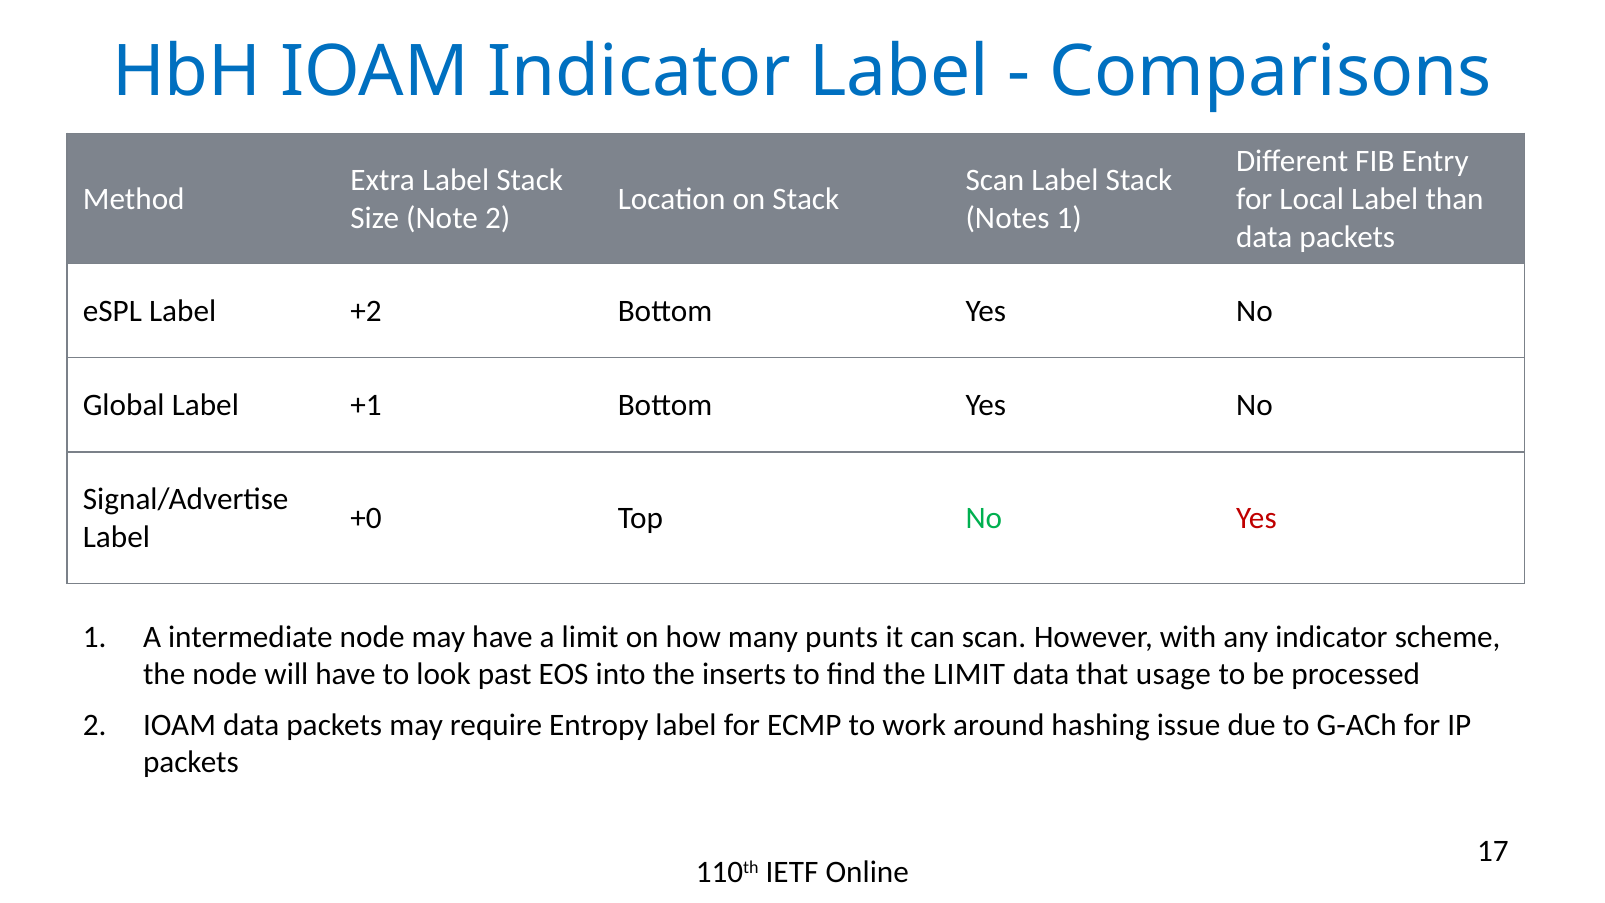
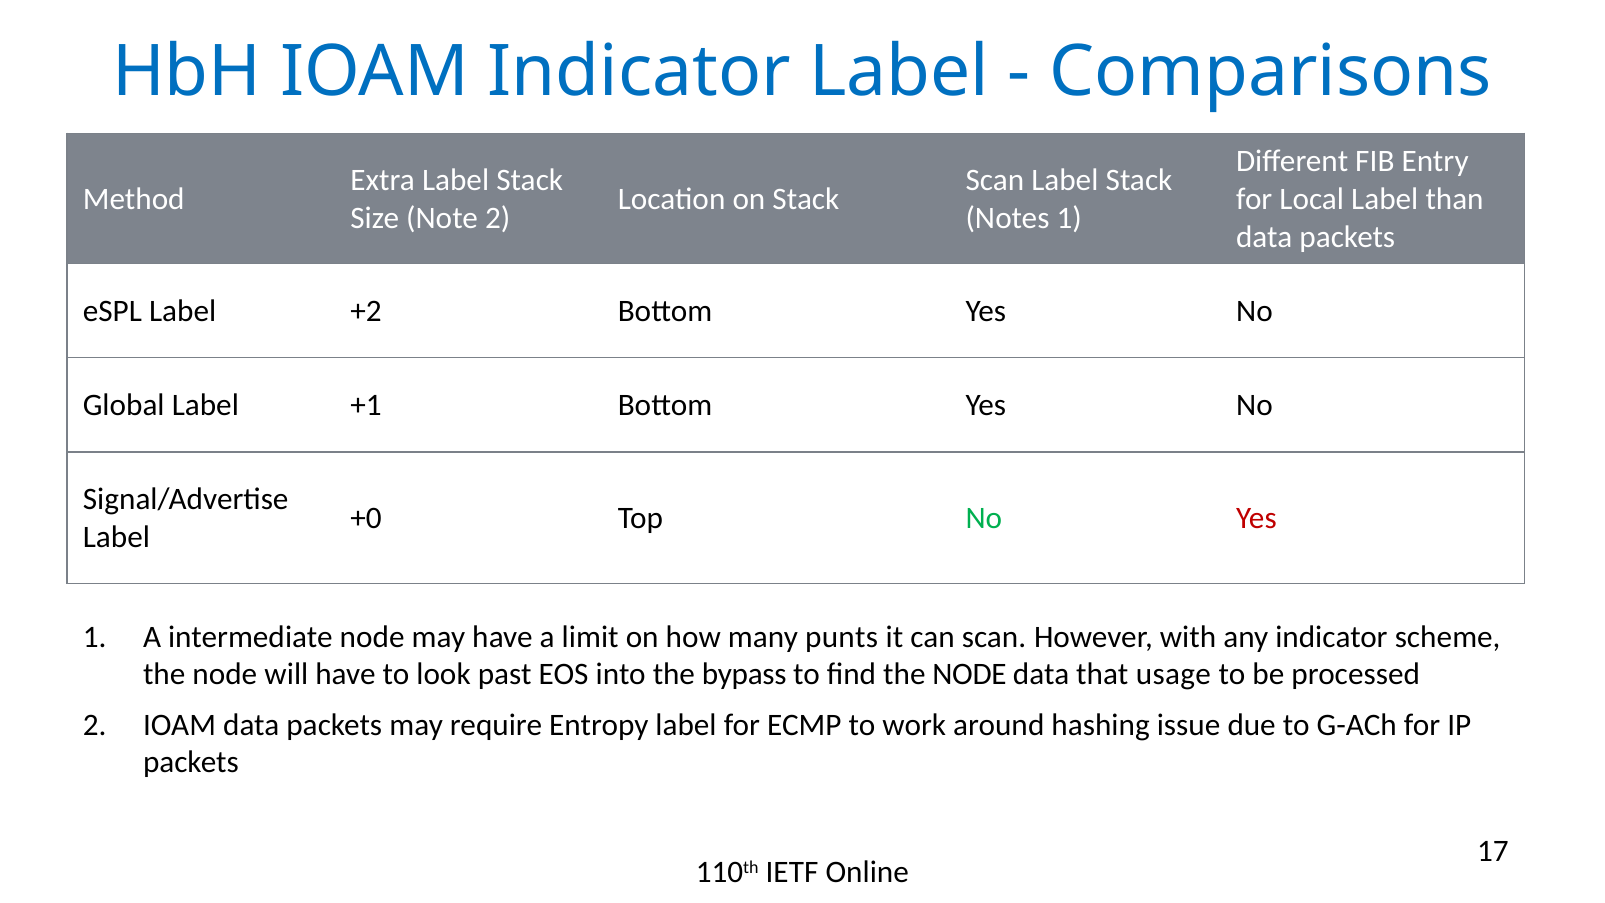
inserts: inserts -> bypass
find the LIMIT: LIMIT -> NODE
